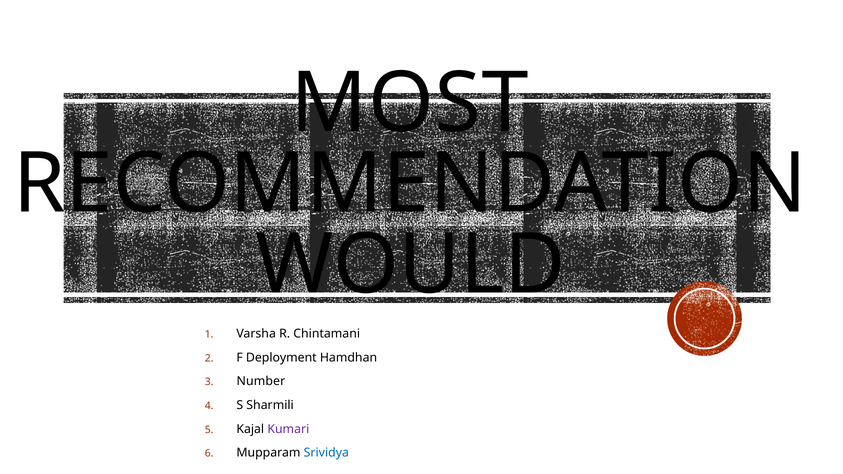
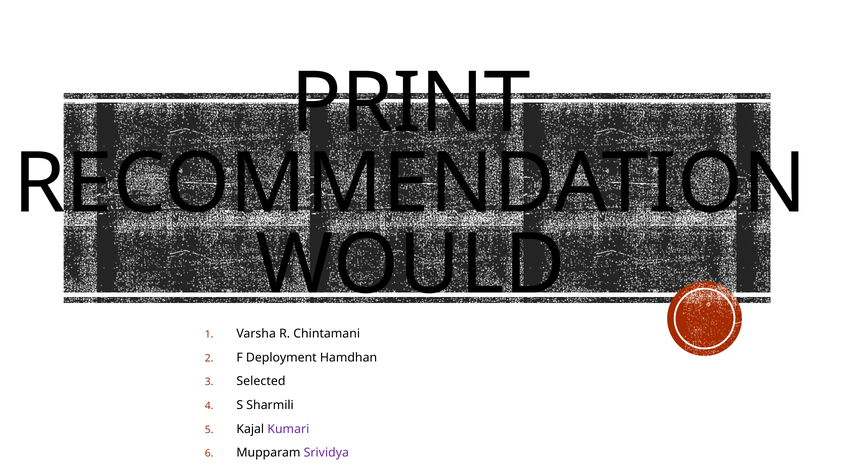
MOST: MOST -> PRINT
Number: Number -> Selected
Srividya colour: blue -> purple
